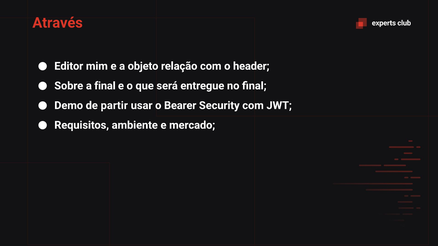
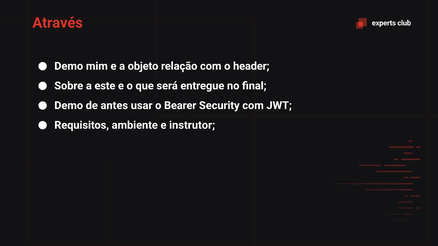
Editor at (69, 66): Editor -> Demo
a final: final -> este
partir: partir -> antes
mercado: mercado -> instrutor
